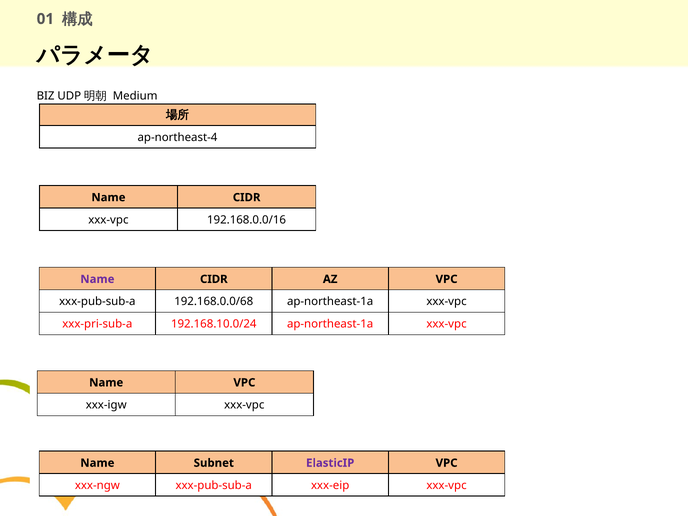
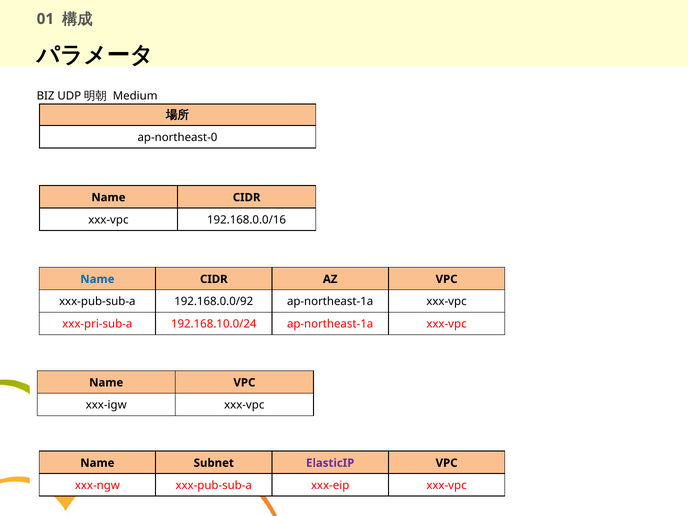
ap-northeast-4: ap-northeast-4 -> ap-northeast-0
Name at (97, 279) colour: purple -> blue
192.168.0.0/68: 192.168.0.0/68 -> 192.168.0.0/92
